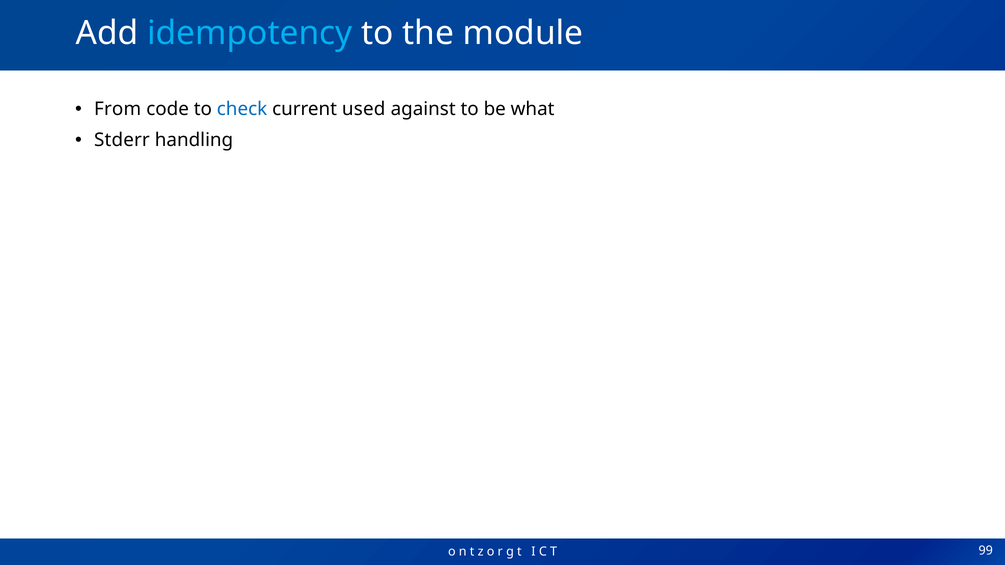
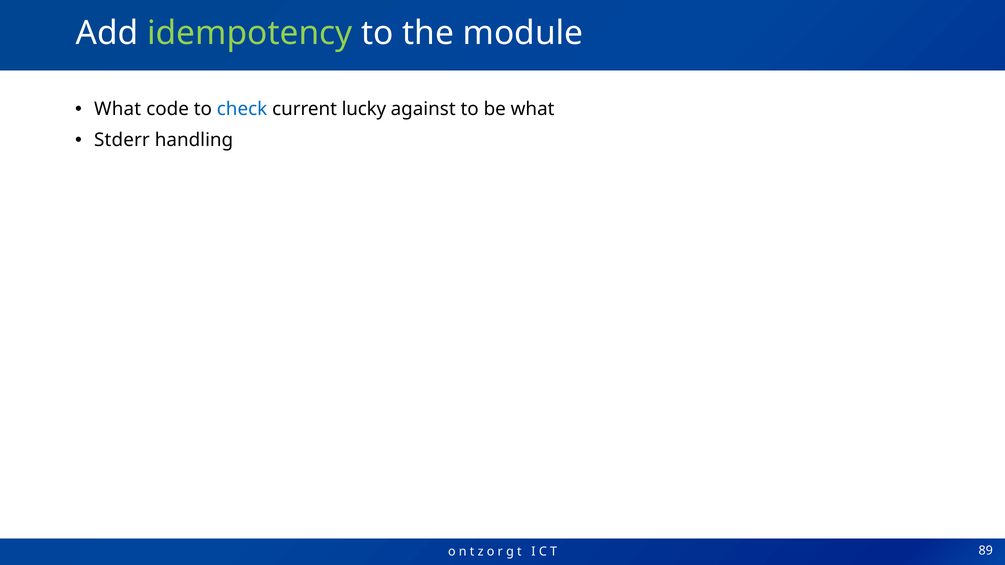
idempotency colour: light blue -> light green
From at (118, 109): From -> What
used: used -> lucky
99: 99 -> 89
